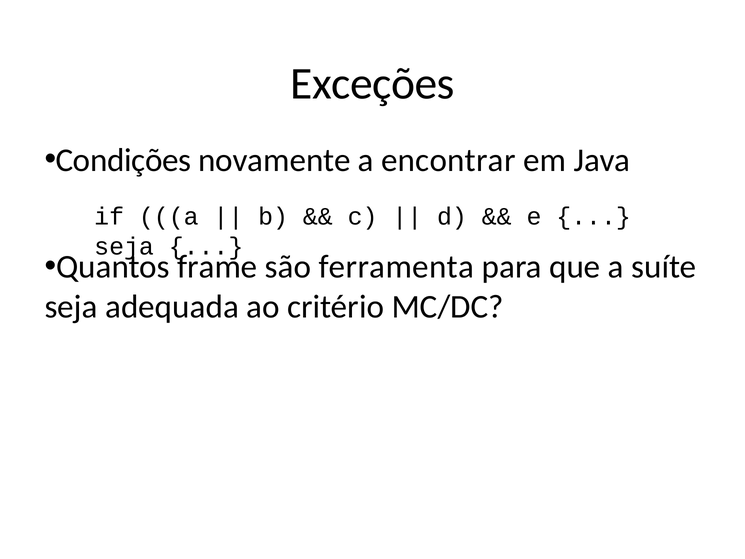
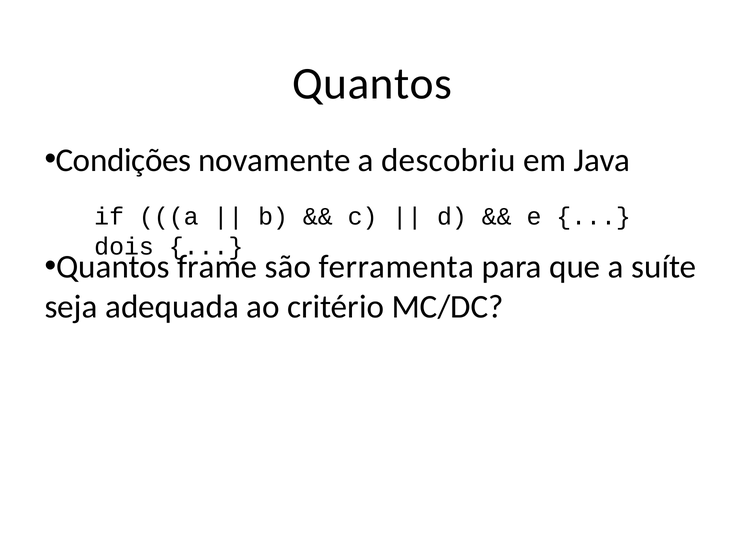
Exceções at (373, 84): Exceções -> Quantos
encontrar: encontrar -> descobriu
seja at (124, 246): seja -> dois
